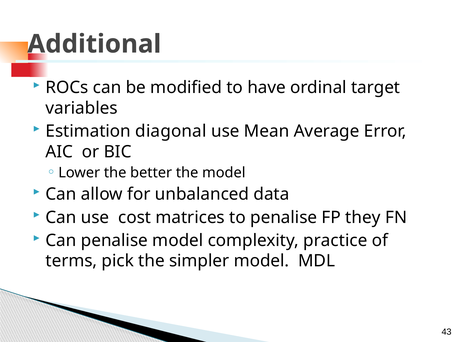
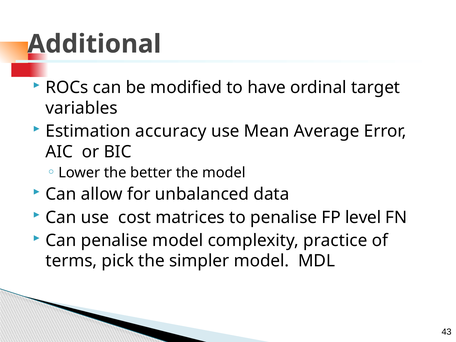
diagonal: diagonal -> accuracy
they: they -> level
